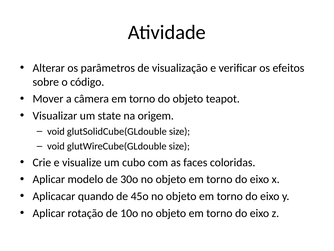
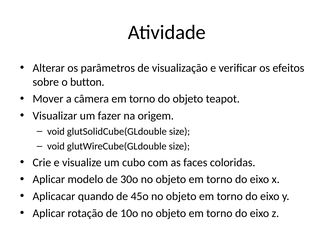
código: código -> button
state: state -> fazer
